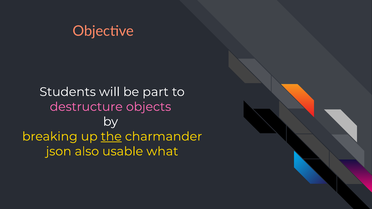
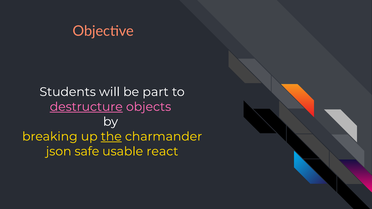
destructure underline: none -> present
also: also -> safe
what: what -> react
